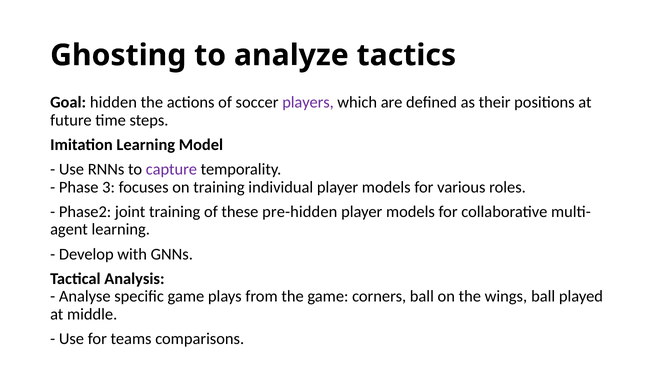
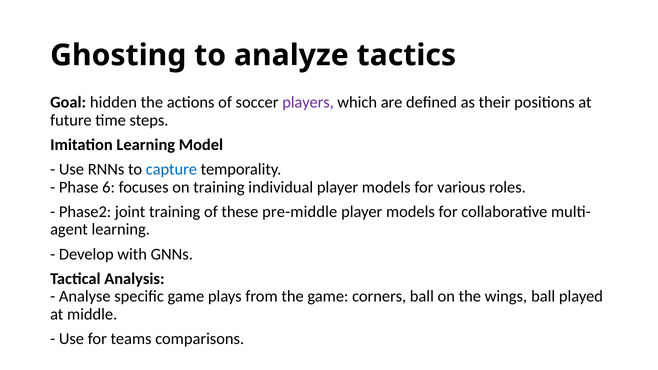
capture colour: purple -> blue
3: 3 -> 6
pre-hidden: pre-hidden -> pre-middle
